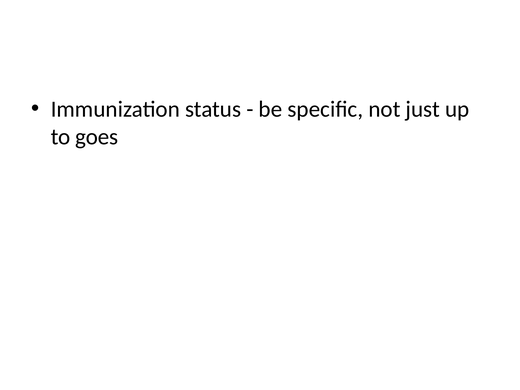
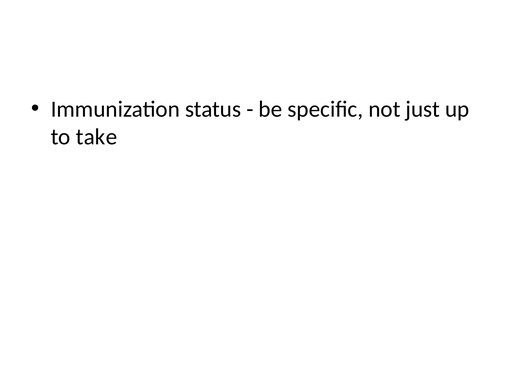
goes: goes -> take
